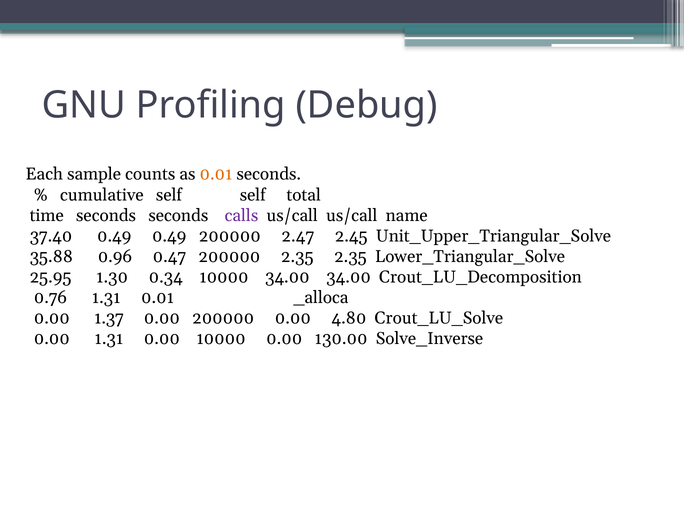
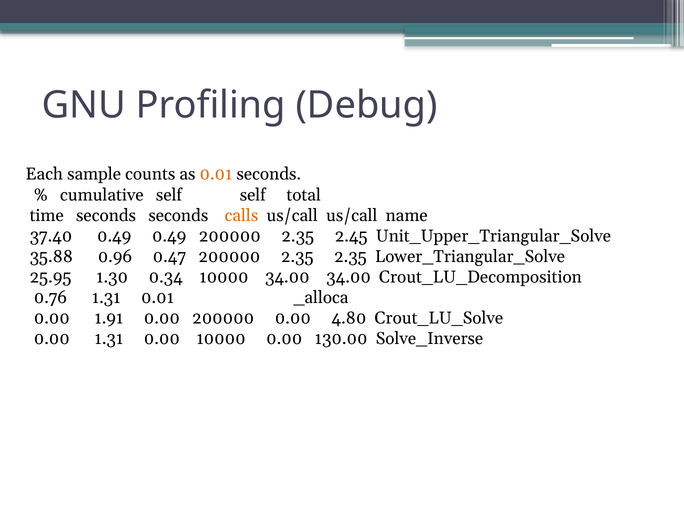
calls colour: purple -> orange
0.49 200000 2.47: 2.47 -> 2.35
1.37: 1.37 -> 1.91
